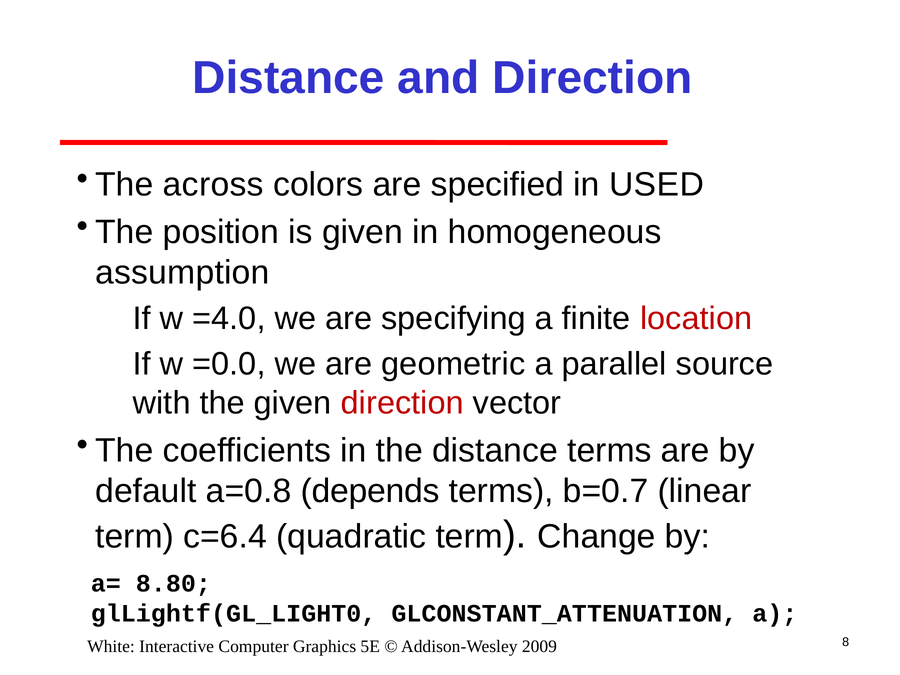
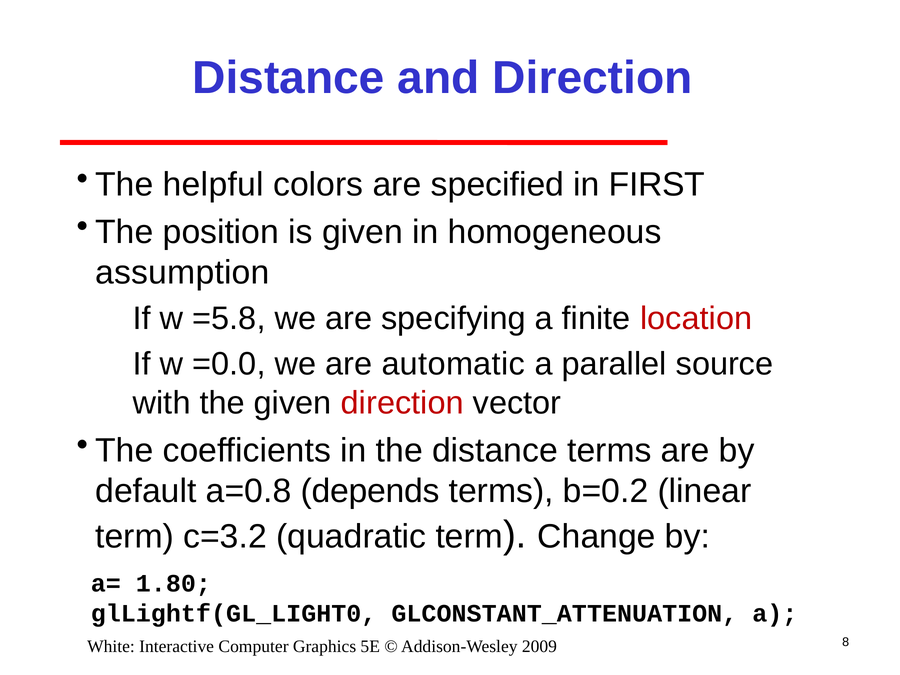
across: across -> helpful
USED: USED -> FIRST
=4.0: =4.0 -> =5.8
geometric: geometric -> automatic
b=0.7: b=0.7 -> b=0.2
c=6.4: c=6.4 -> c=3.2
8.80: 8.80 -> 1.80
